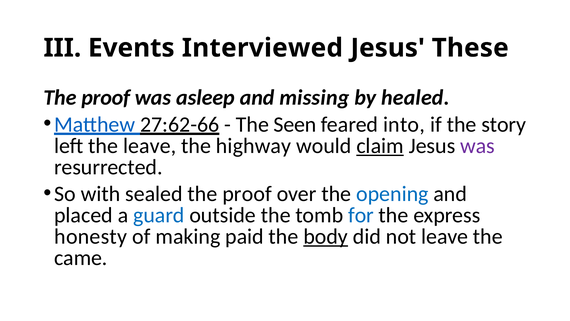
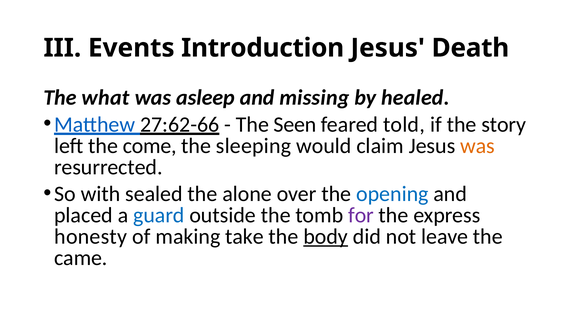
Interviewed: Interviewed -> Introduction
These: These -> Death
proof at (106, 97): proof -> what
into: into -> told
the leave: leave -> come
highway: highway -> sleeping
claim underline: present -> none
was at (478, 146) colour: purple -> orange
sealed the proof: proof -> alone
for colour: blue -> purple
paid: paid -> take
